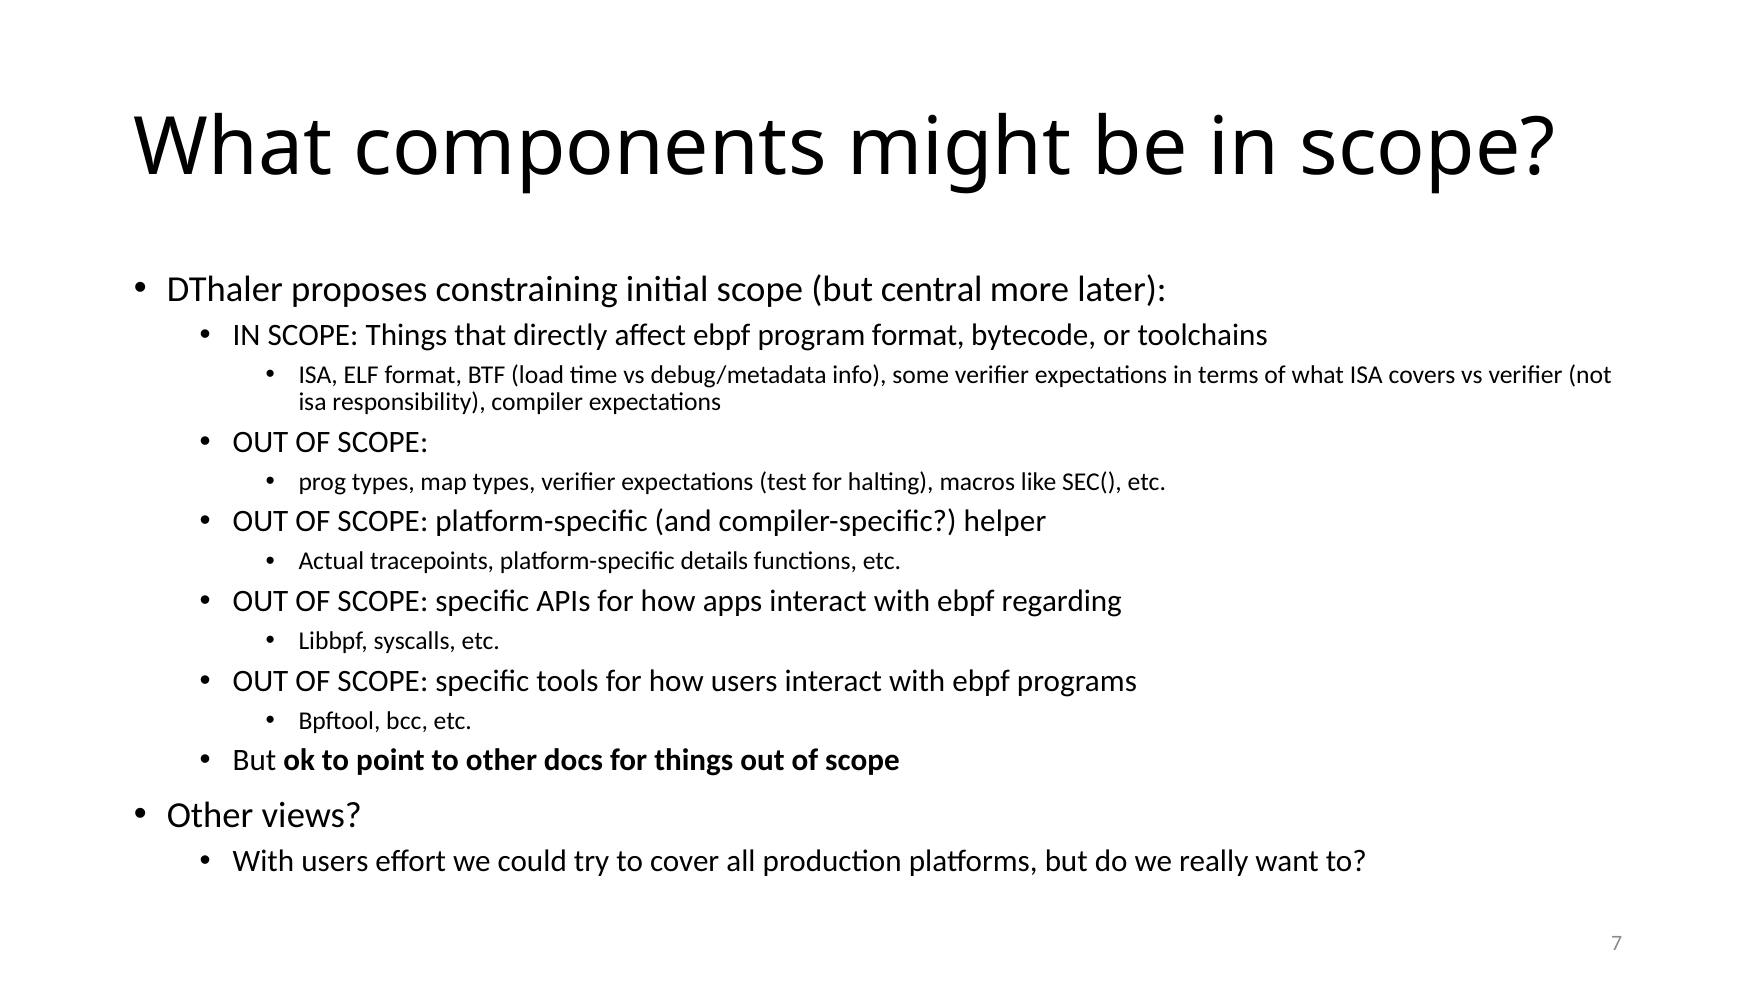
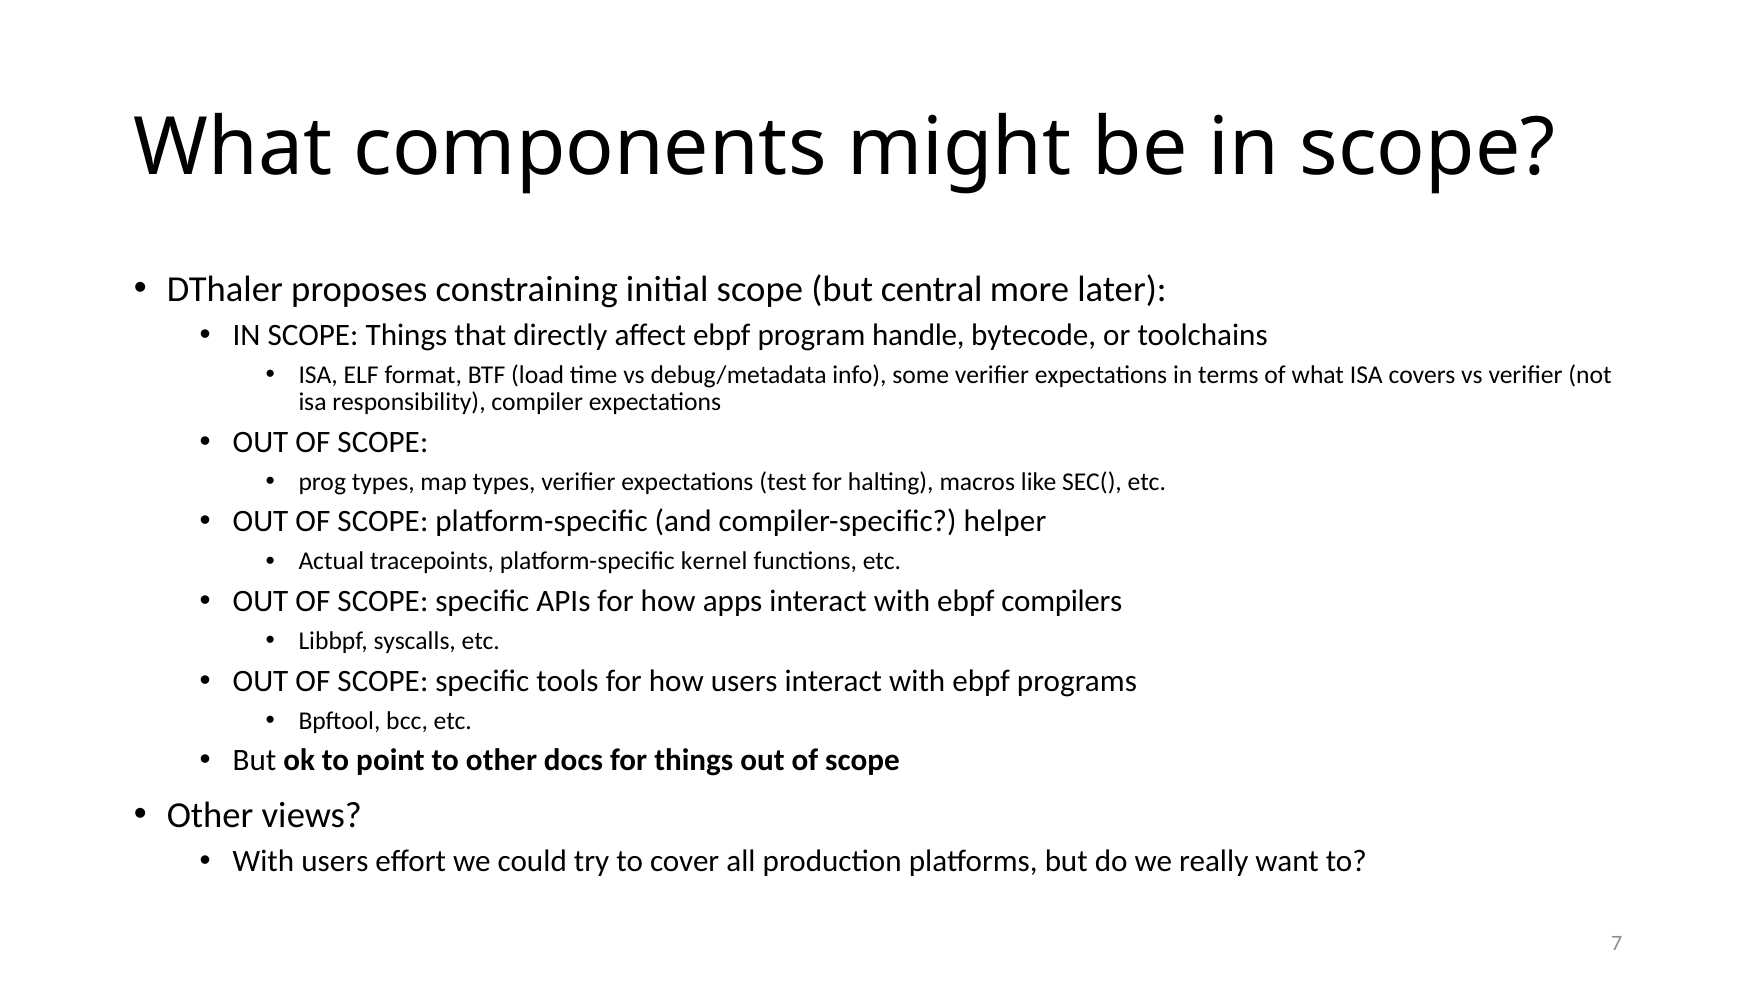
program format: format -> handle
details: details -> kernel
regarding: regarding -> compilers
